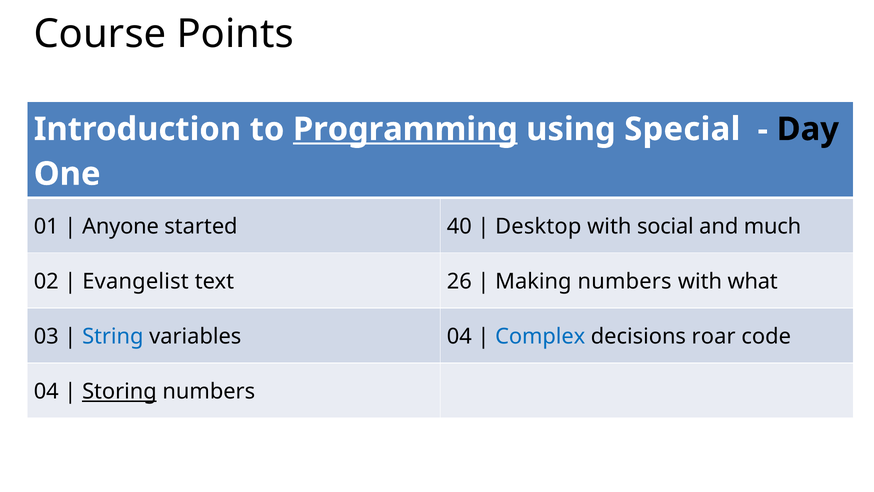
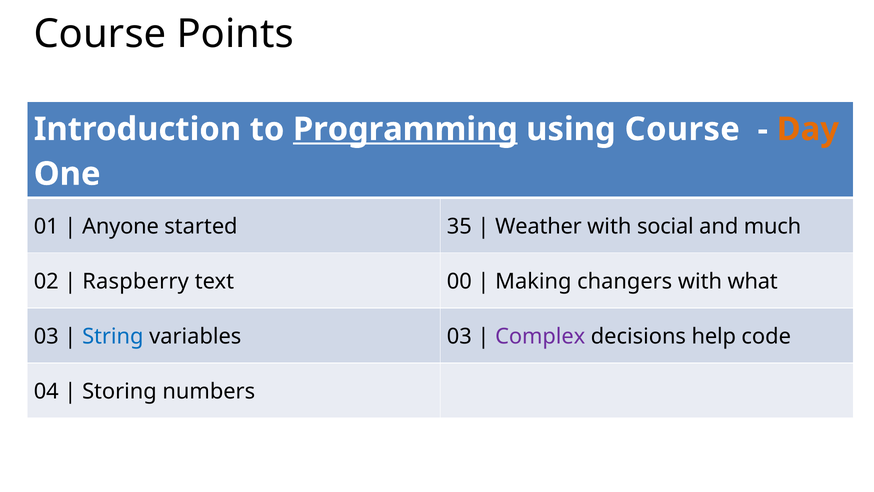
using Special: Special -> Course
Day colour: black -> orange
40: 40 -> 35
Desktop: Desktop -> Weather
Evangelist: Evangelist -> Raspberry
26: 26 -> 00
Making numbers: numbers -> changers
variables 04: 04 -> 03
Complex colour: blue -> purple
roar: roar -> help
Storing underline: present -> none
